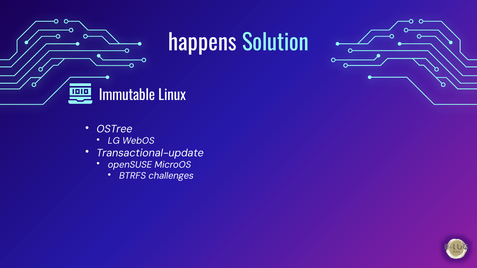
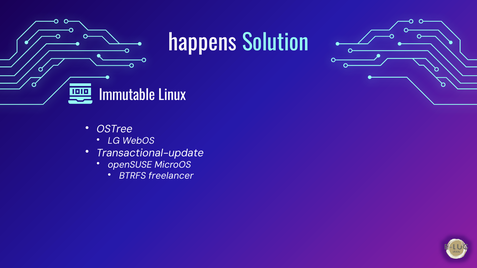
challenges: challenges -> freelancer
